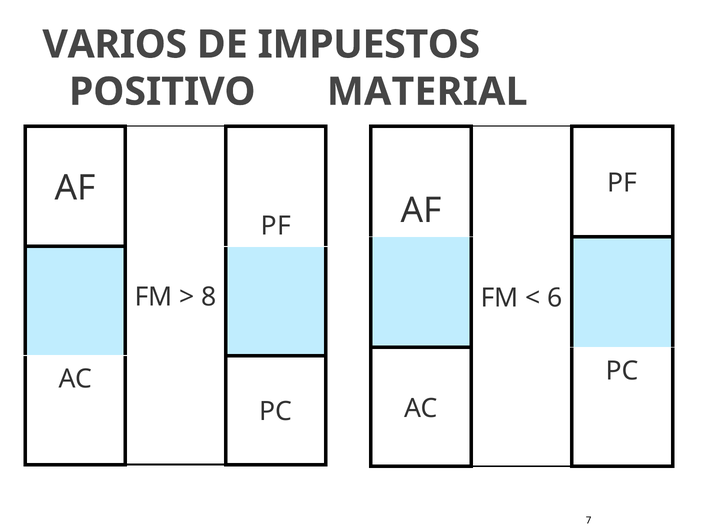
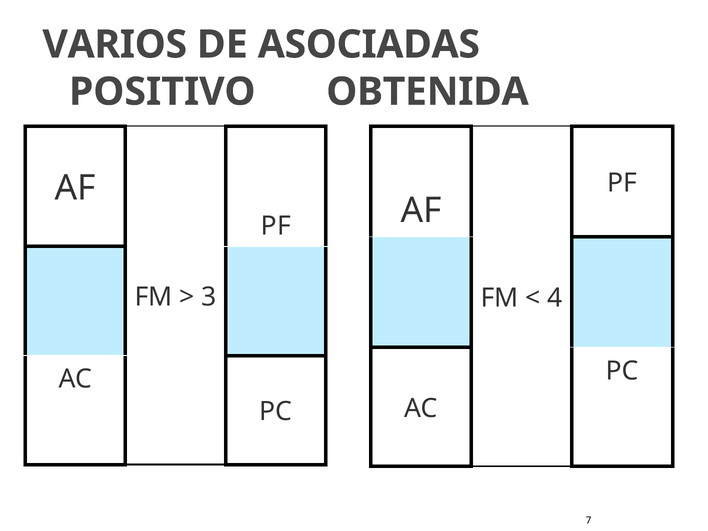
IMPUESTOS: IMPUESTOS -> ASOCIADAS
MATERIAL: MATERIAL -> OBTENIDA
8: 8 -> 3
6: 6 -> 4
